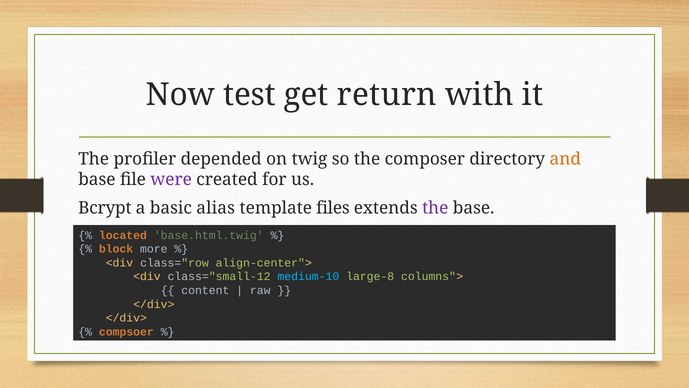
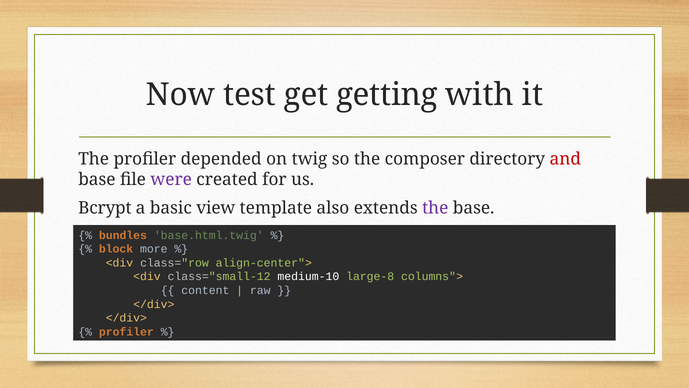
return: return -> getting
and colour: orange -> red
alias: alias -> view
files: files -> also
located: located -> bundles
medium-10 colour: light blue -> white
compsoer at (126, 331): compsoer -> profiler
